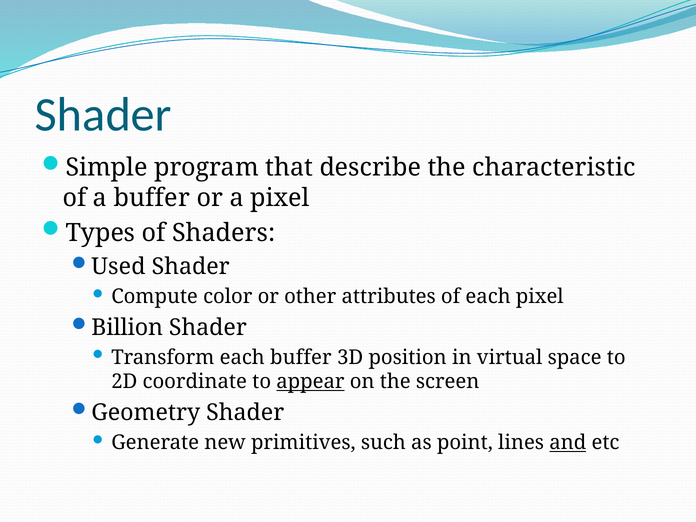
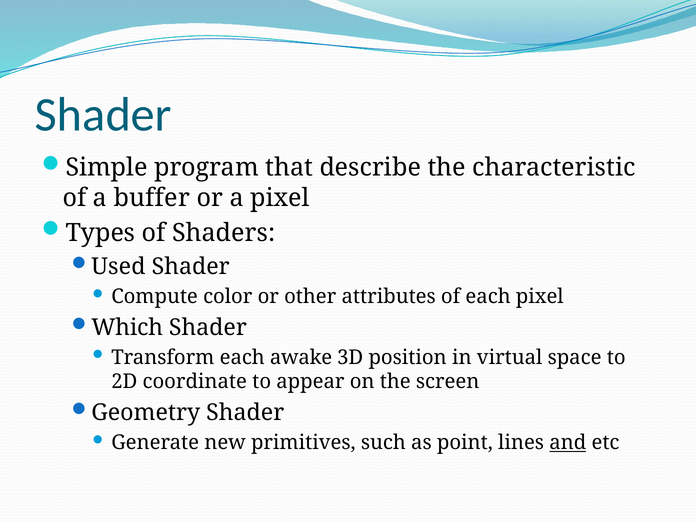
Billion: Billion -> Which
each buffer: buffer -> awake
appear underline: present -> none
